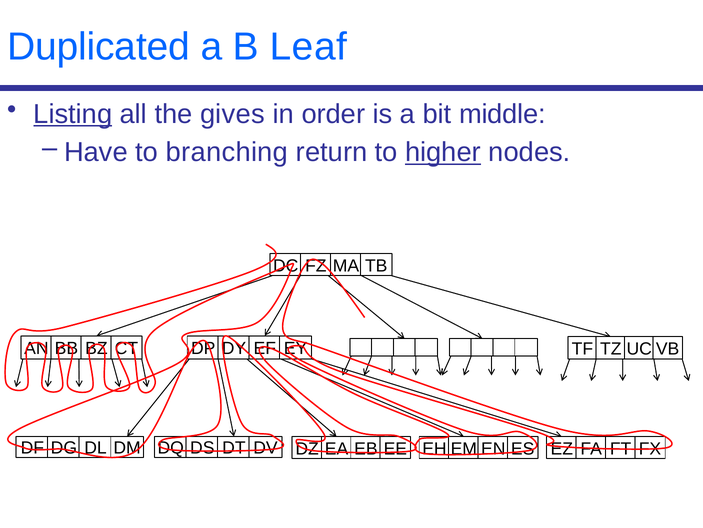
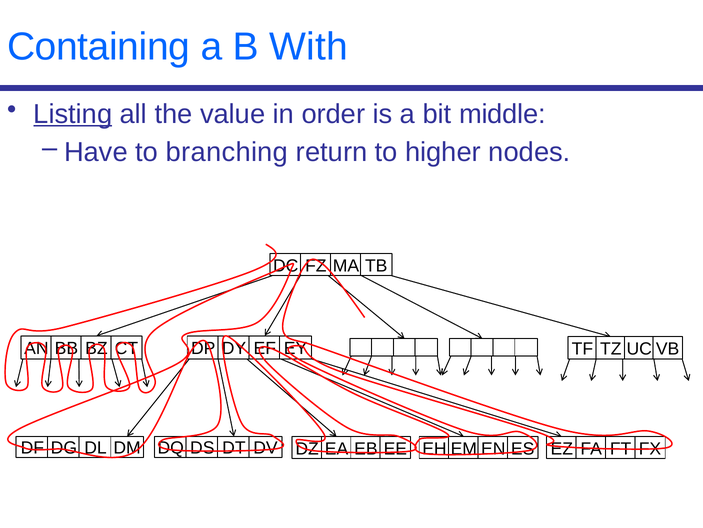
Duplicated: Duplicated -> Containing
Leaf: Leaf -> With
gives: gives -> value
higher underline: present -> none
